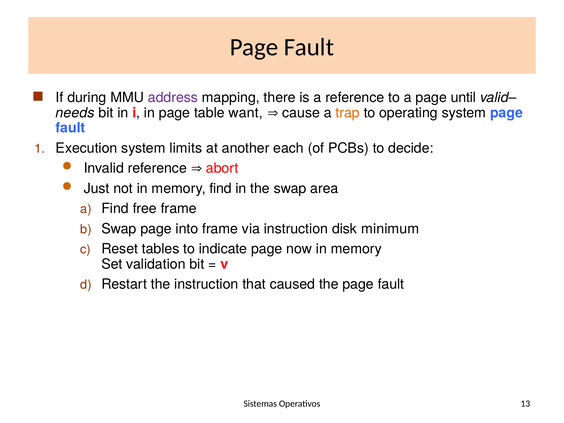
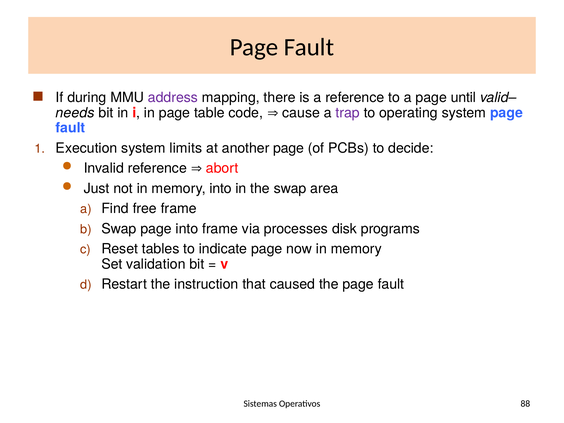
want: want -> code
trap colour: orange -> purple
another each: each -> page
memory find: find -> into
via instruction: instruction -> processes
minimum: minimum -> programs
13: 13 -> 88
